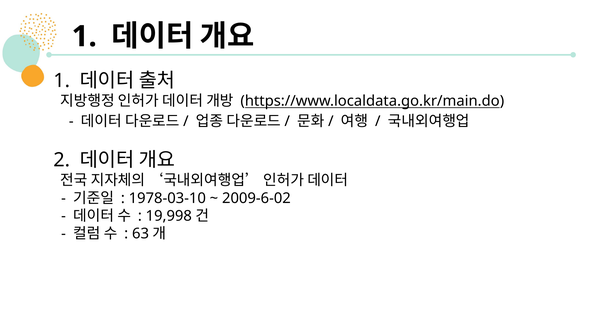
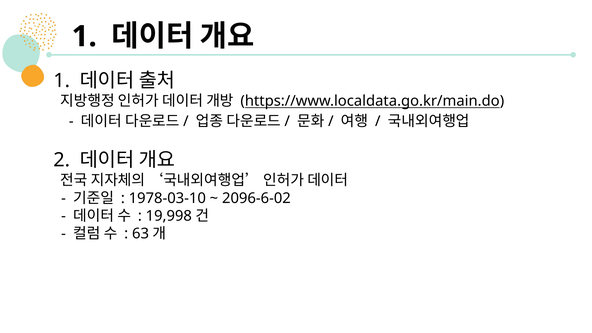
2009-6-02: 2009-6-02 -> 2096-6-02
